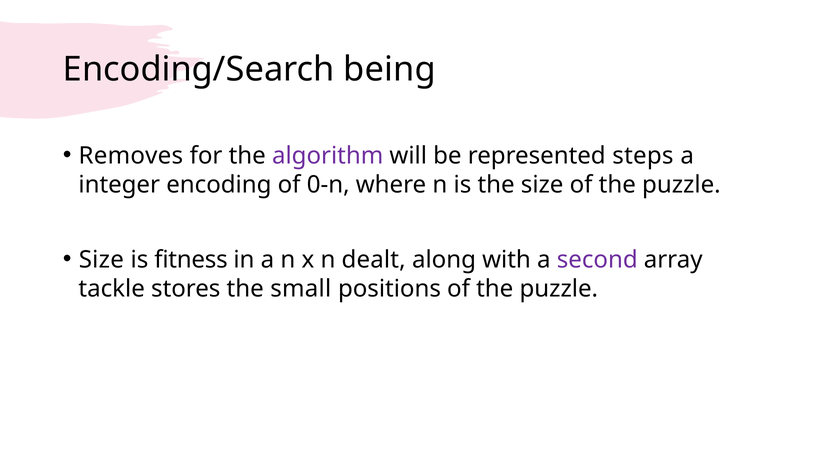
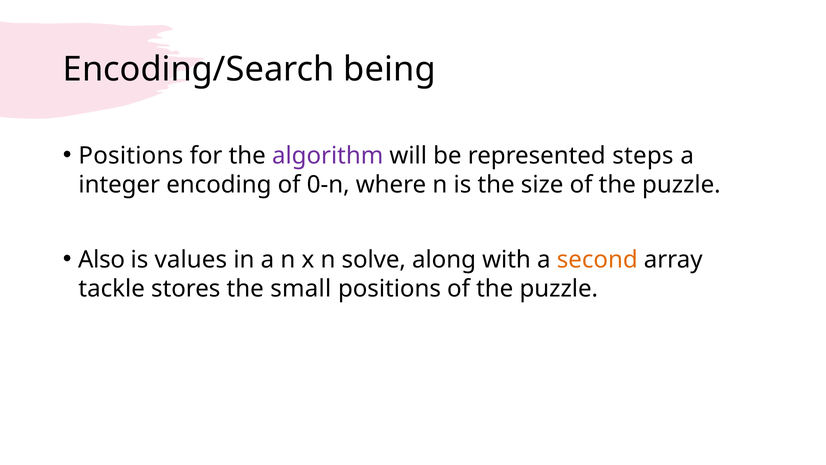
Removes at (131, 156): Removes -> Positions
Size at (101, 260): Size -> Also
fitness: fitness -> values
dealt: dealt -> solve
second colour: purple -> orange
